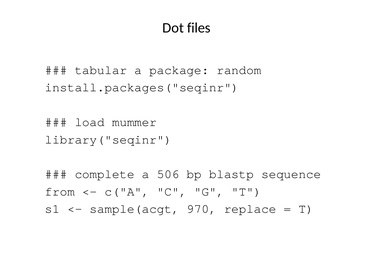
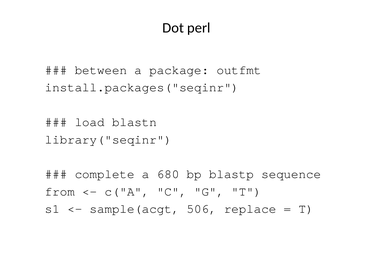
files: files -> perl
tabular: tabular -> between
random: random -> outfmt
mummer: mummer -> blastn
506: 506 -> 680
970: 970 -> 506
